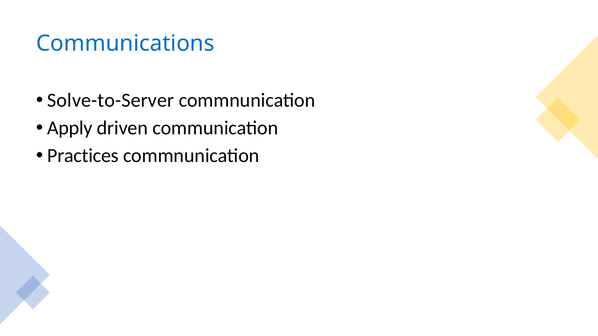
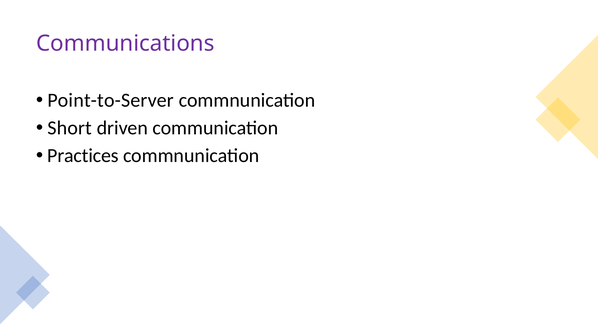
Communications colour: blue -> purple
Solve-to-Server: Solve-to-Server -> Point-to-Server
Apply: Apply -> Short
